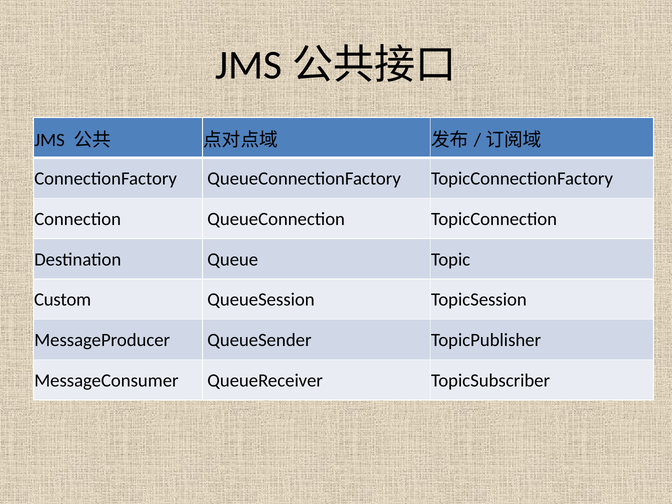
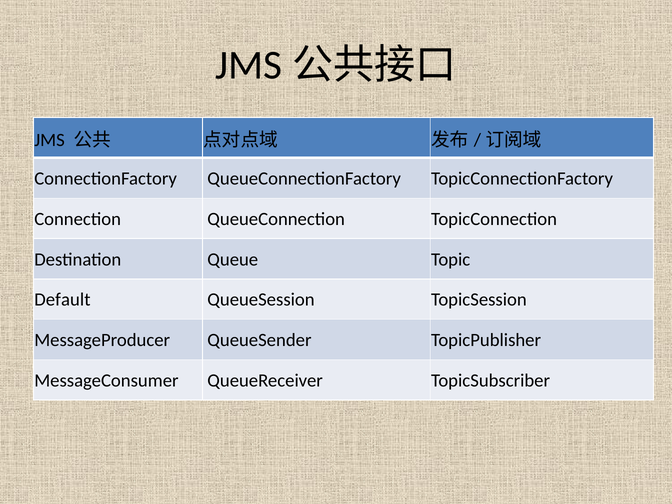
Custom: Custom -> Default
